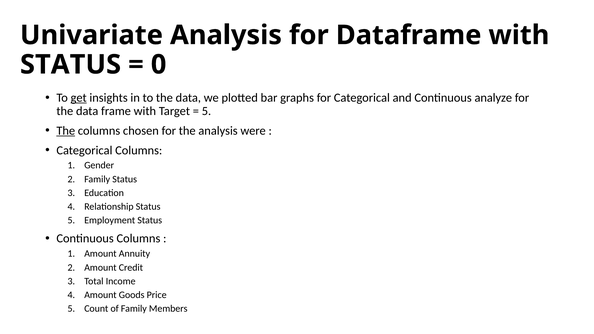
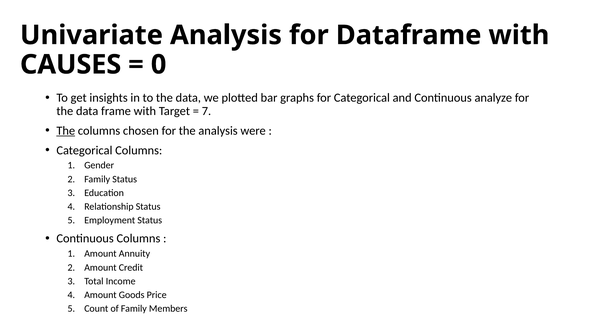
STATUS at (71, 65): STATUS -> CAUSES
get underline: present -> none
5 at (206, 111): 5 -> 7
